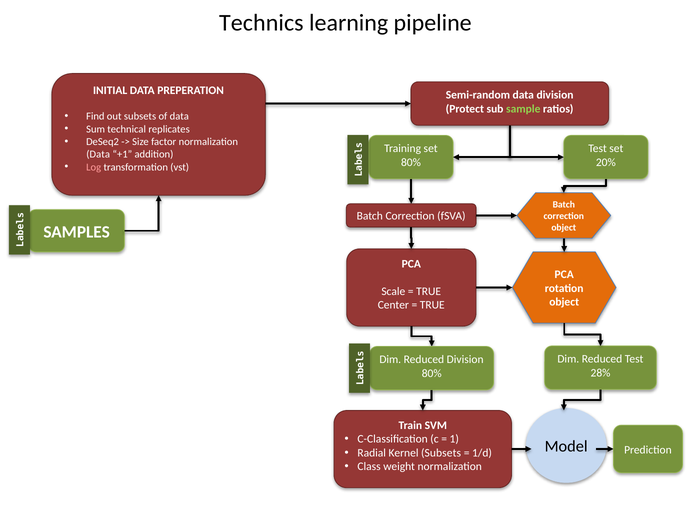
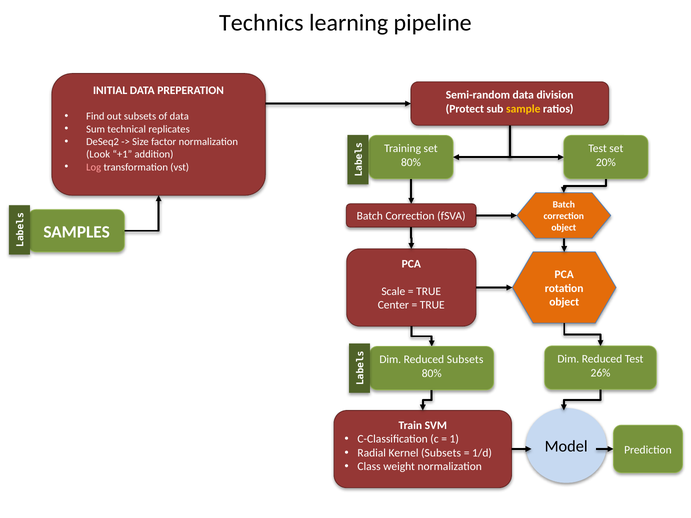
sample colour: light green -> yellow
Data at (98, 154): Data -> Look
Reduced Division: Division -> Subsets
28%: 28% -> 26%
